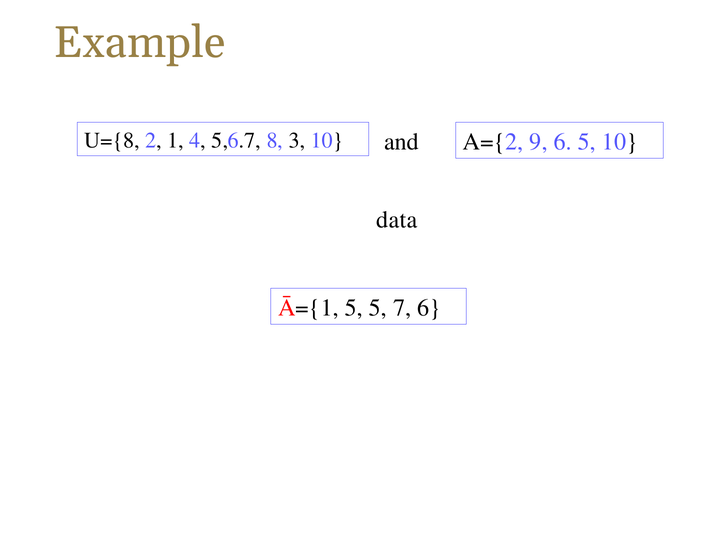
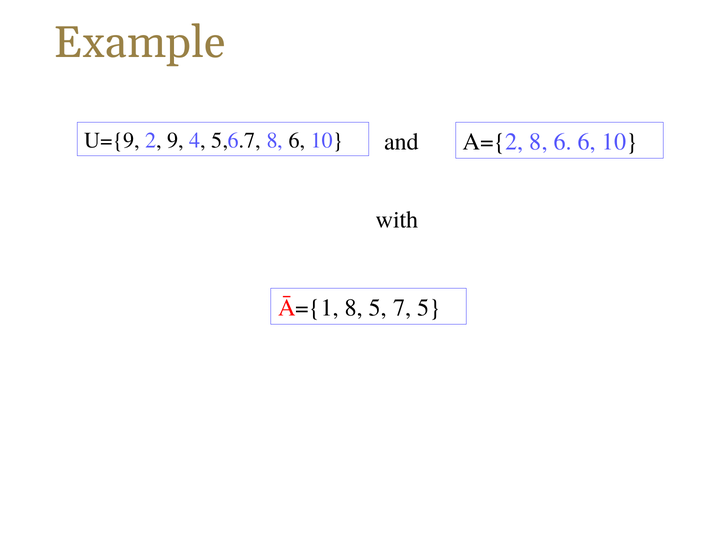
U={8: U={8 -> U={9
1: 1 -> 9
5,6.7 8 3: 3 -> 6
A={2 9: 9 -> 8
6 5: 5 -> 6
data: data -> with
Ā={1 5: 5 -> 8
7 6: 6 -> 5
